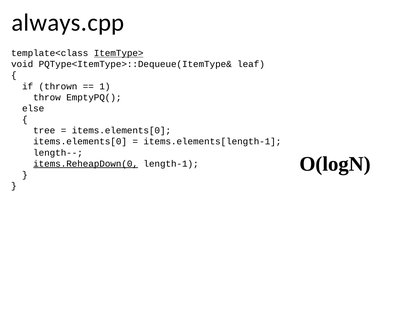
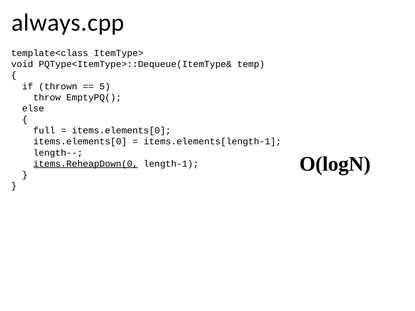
ItemType> underline: present -> none
leaf: leaf -> temp
1: 1 -> 5
tree: tree -> full
